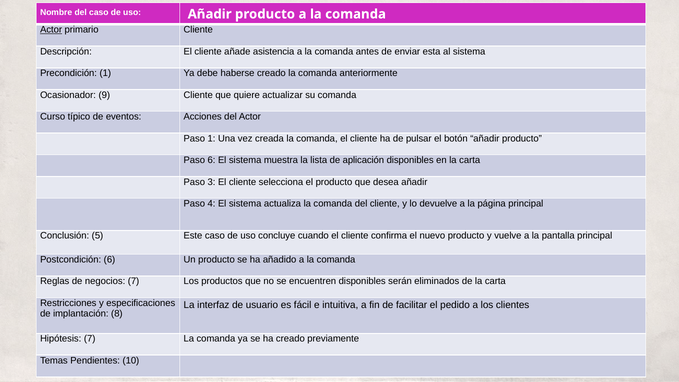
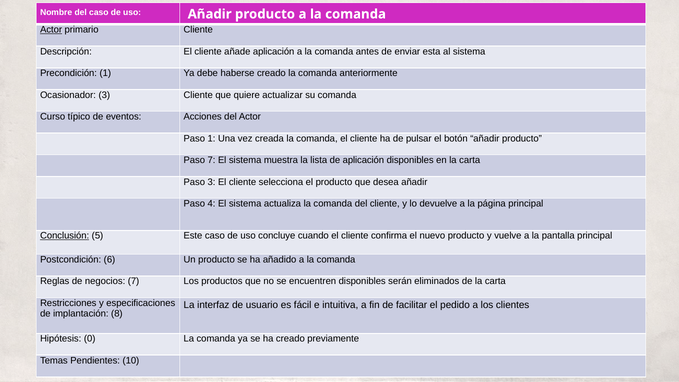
añade asistencia: asistencia -> aplicación
Ocasionador 9: 9 -> 3
Paso 6: 6 -> 7
Conclusión underline: none -> present
Hipótesis 7: 7 -> 0
